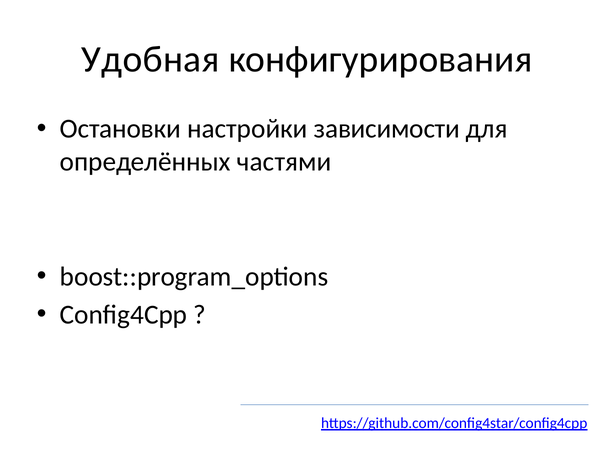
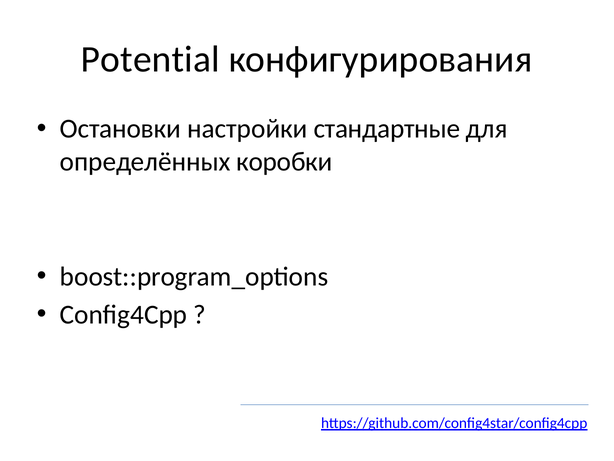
Удобная: Удобная -> Potential
зависимости: зависимости -> стандартные
частями: частями -> коробки
